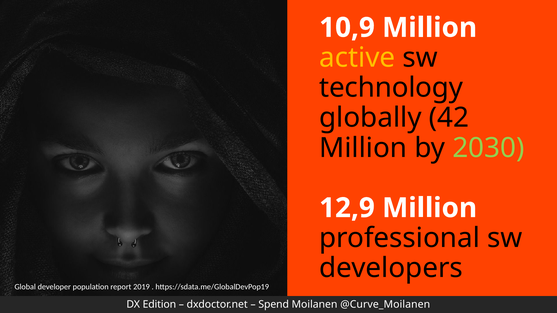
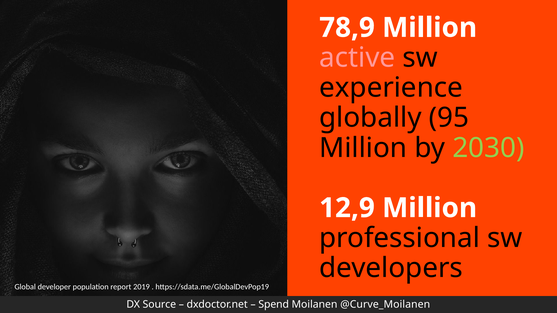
10,9: 10,9 -> 78,9
active colour: yellow -> pink
technology: technology -> experience
42: 42 -> 95
Edition: Edition -> Source
